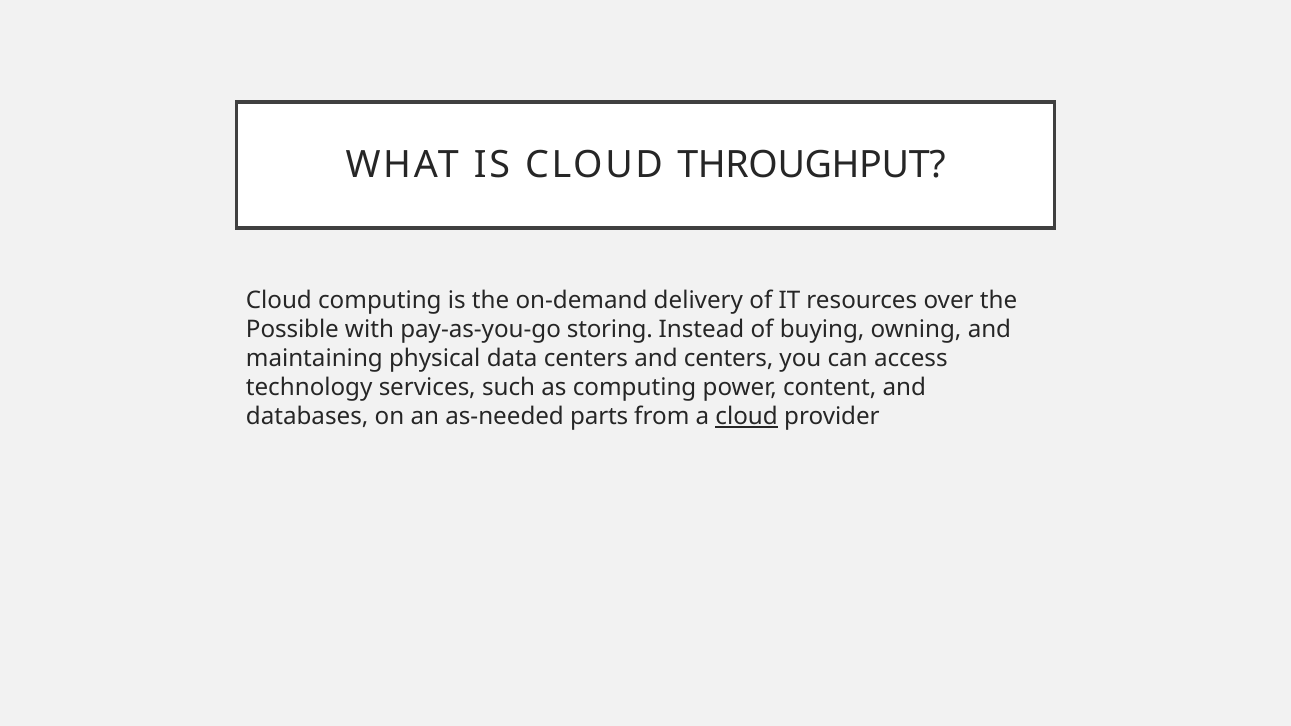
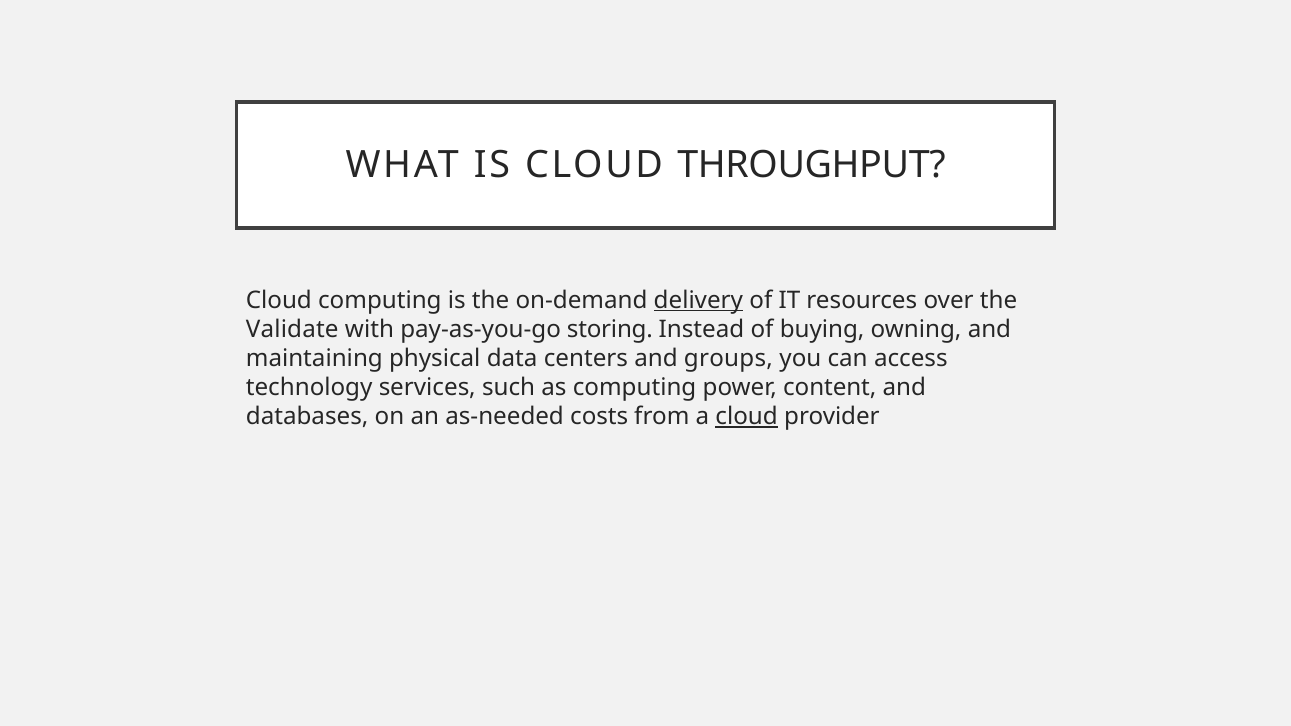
delivery underline: none -> present
Possible: Possible -> Validate
and centers: centers -> groups
parts: parts -> costs
